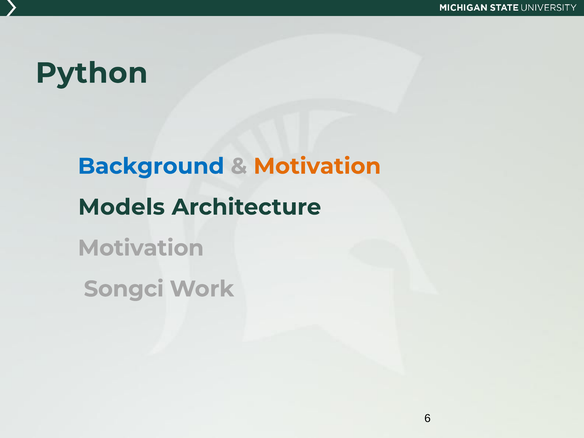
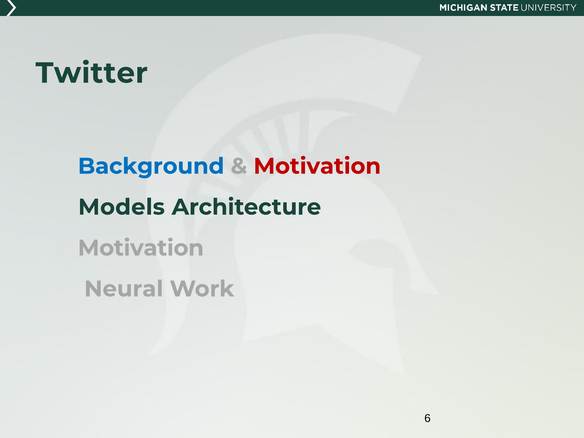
Python: Python -> Twitter
Motivation at (317, 166) colour: orange -> red
Songci: Songci -> Neural
